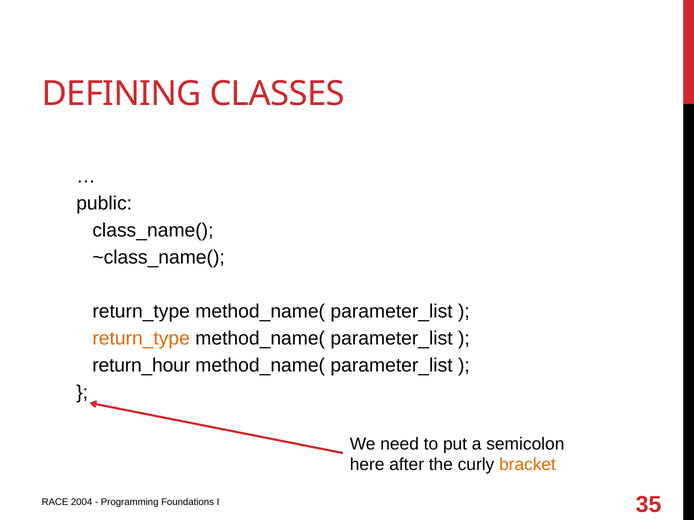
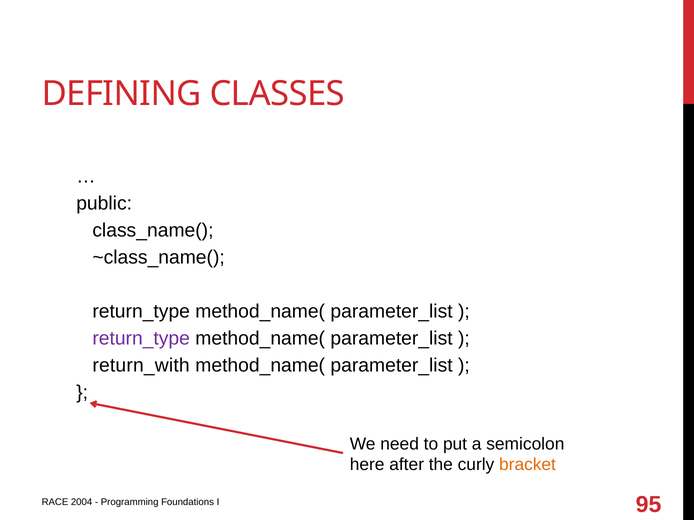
return_type at (141, 339) colour: orange -> purple
return_hour: return_hour -> return_with
35: 35 -> 95
